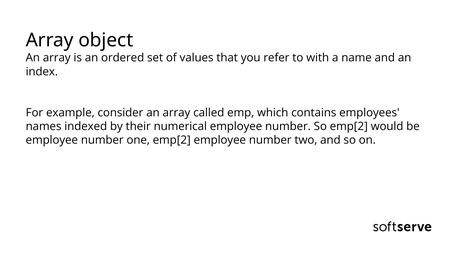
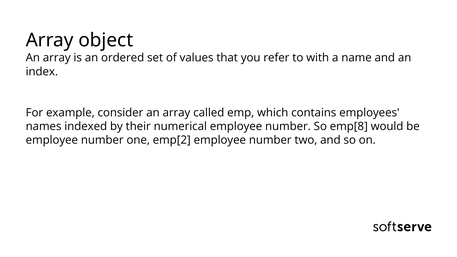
So emp[2: emp[2 -> emp[8
